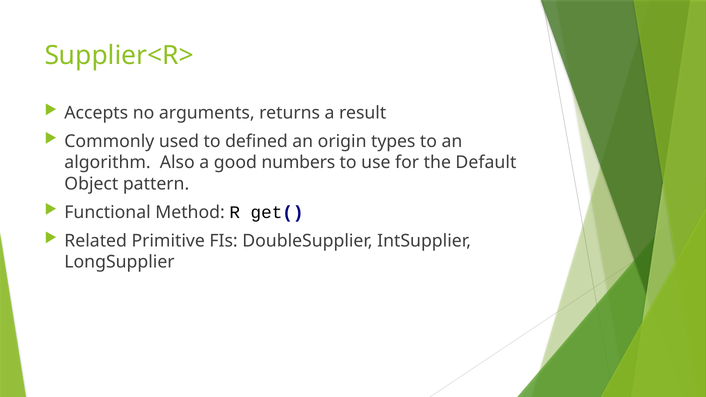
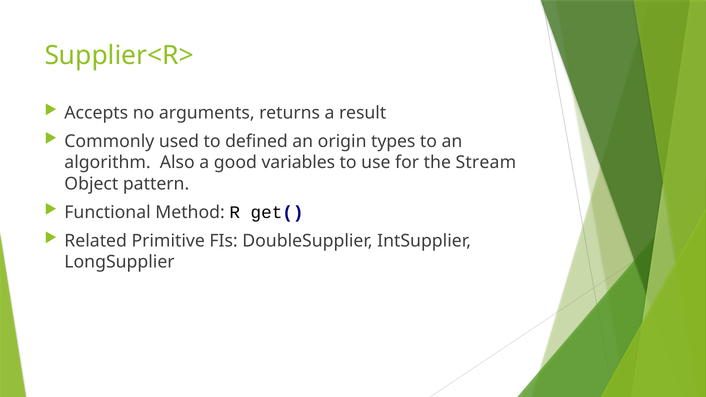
numbers: numbers -> variables
Default: Default -> Stream
